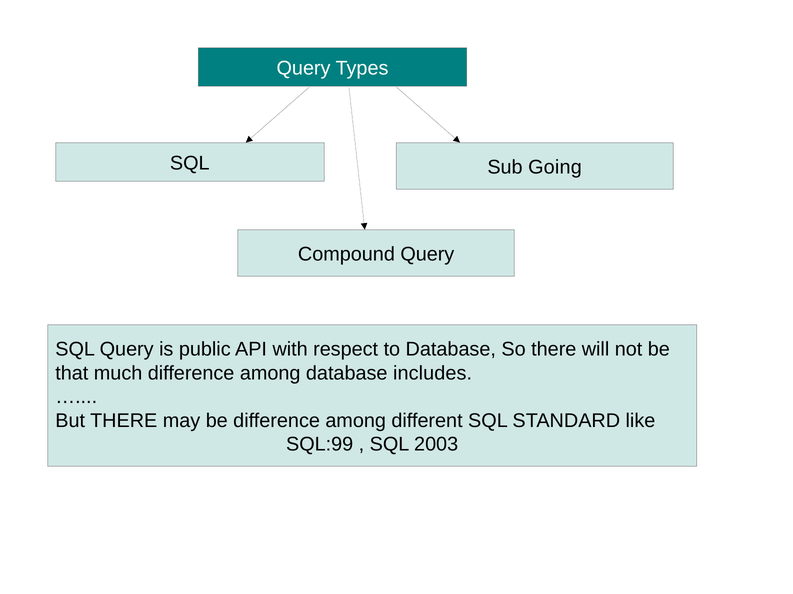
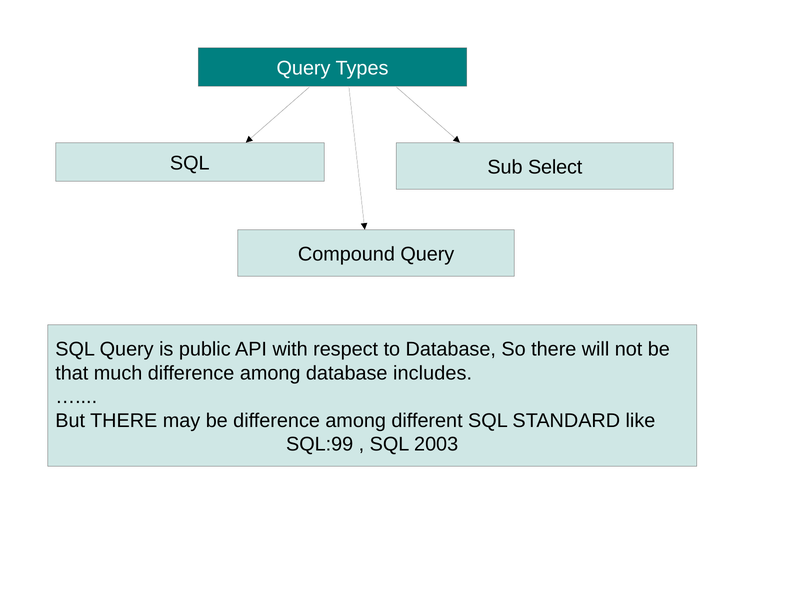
Going: Going -> Select
